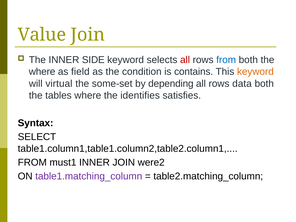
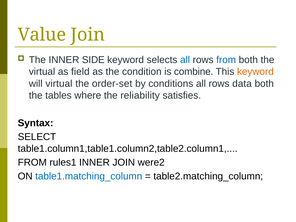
all at (185, 60) colour: red -> blue
where at (42, 72): where -> virtual
contains: contains -> combine
some-set: some-set -> order-set
depending: depending -> conditions
identifies: identifies -> reliability
must1: must1 -> rules1
table1.matching_column colour: purple -> blue
